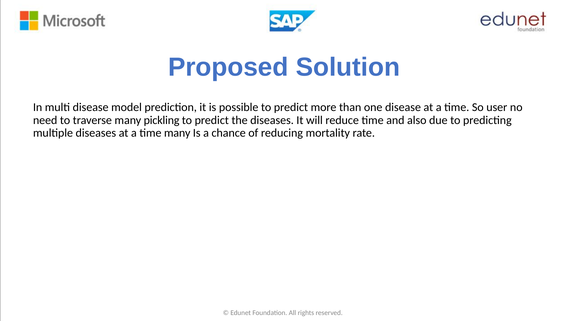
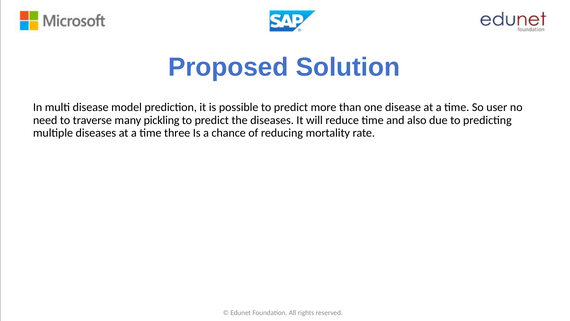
time many: many -> three
